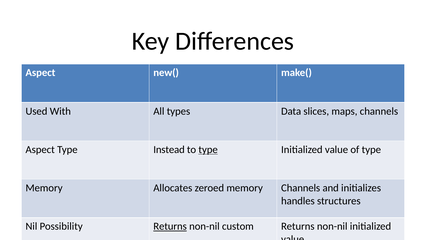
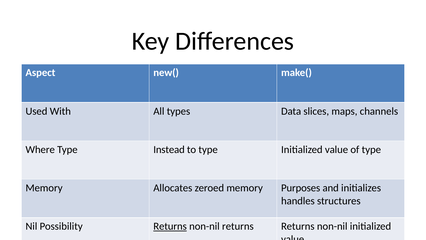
Aspect at (40, 149): Aspect -> Where
type at (208, 149) underline: present -> none
memory Channels: Channels -> Purposes
non-nil custom: custom -> returns
